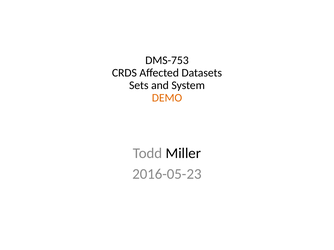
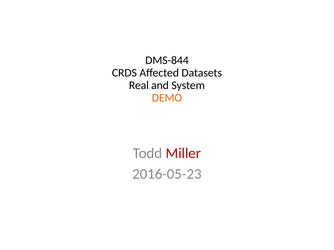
DMS-753: DMS-753 -> DMS-844
Sets: Sets -> Real
Miller colour: black -> red
